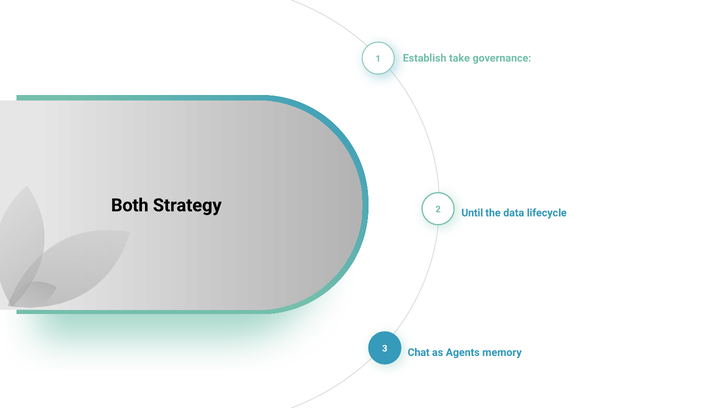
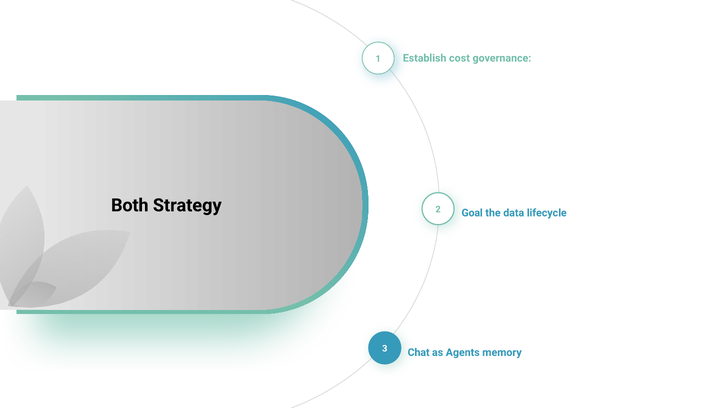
take: take -> cost
Until: Until -> Goal
